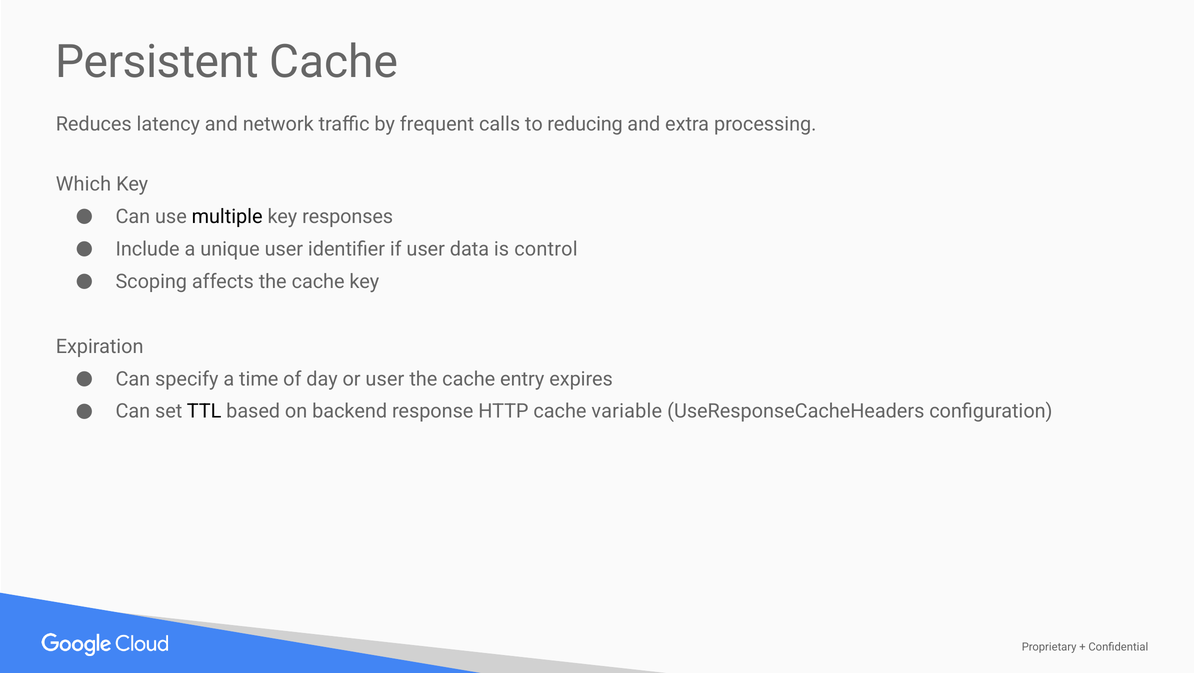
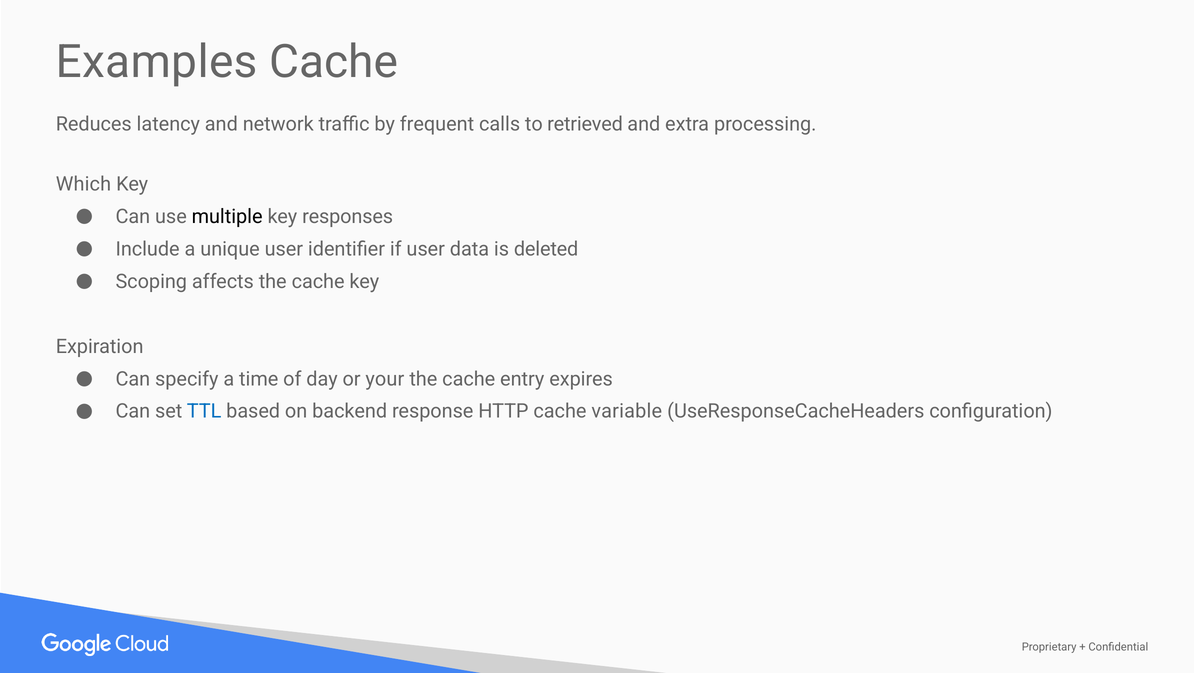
Persistent: Persistent -> Examples
reducing: reducing -> retrieved
control: control -> deleted
or user: user -> your
TTL colour: black -> blue
